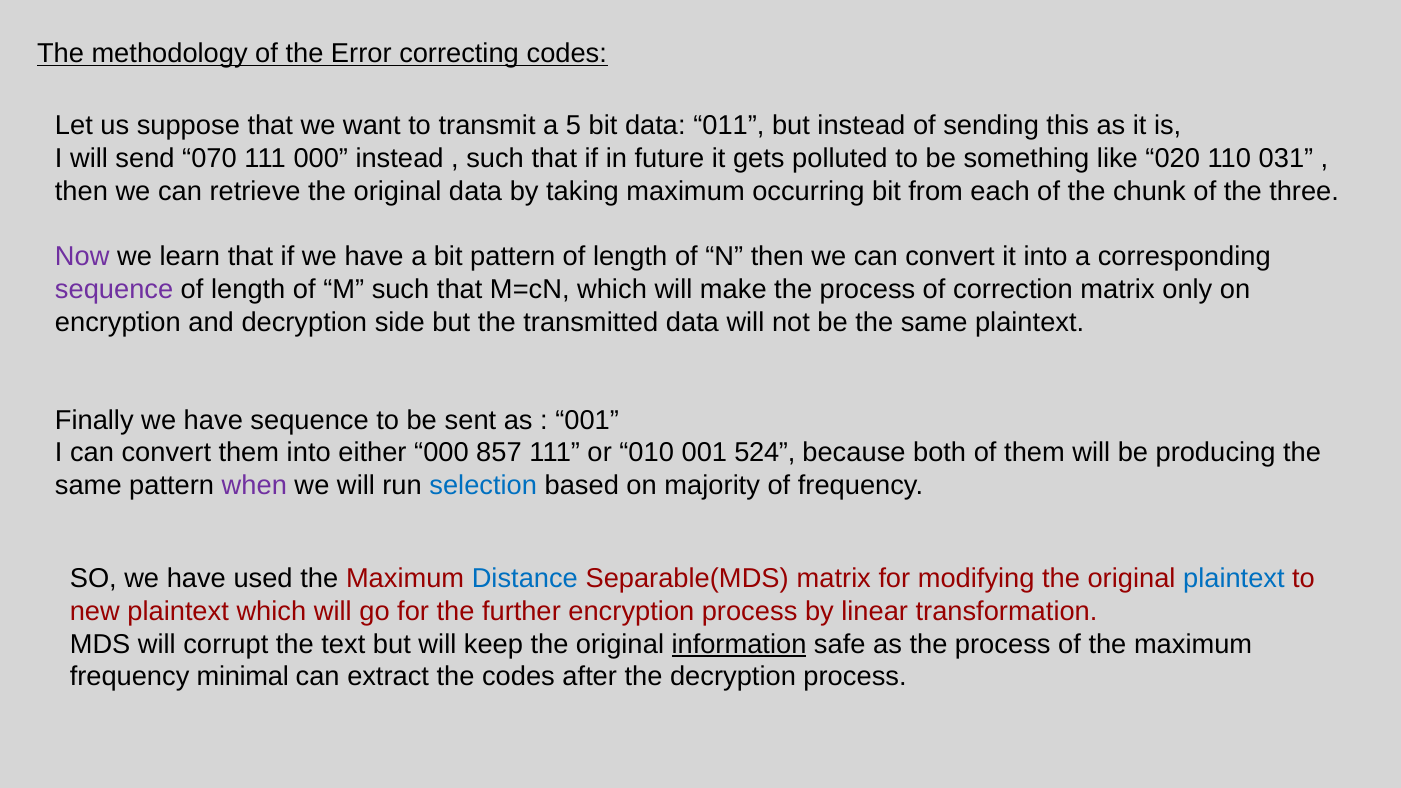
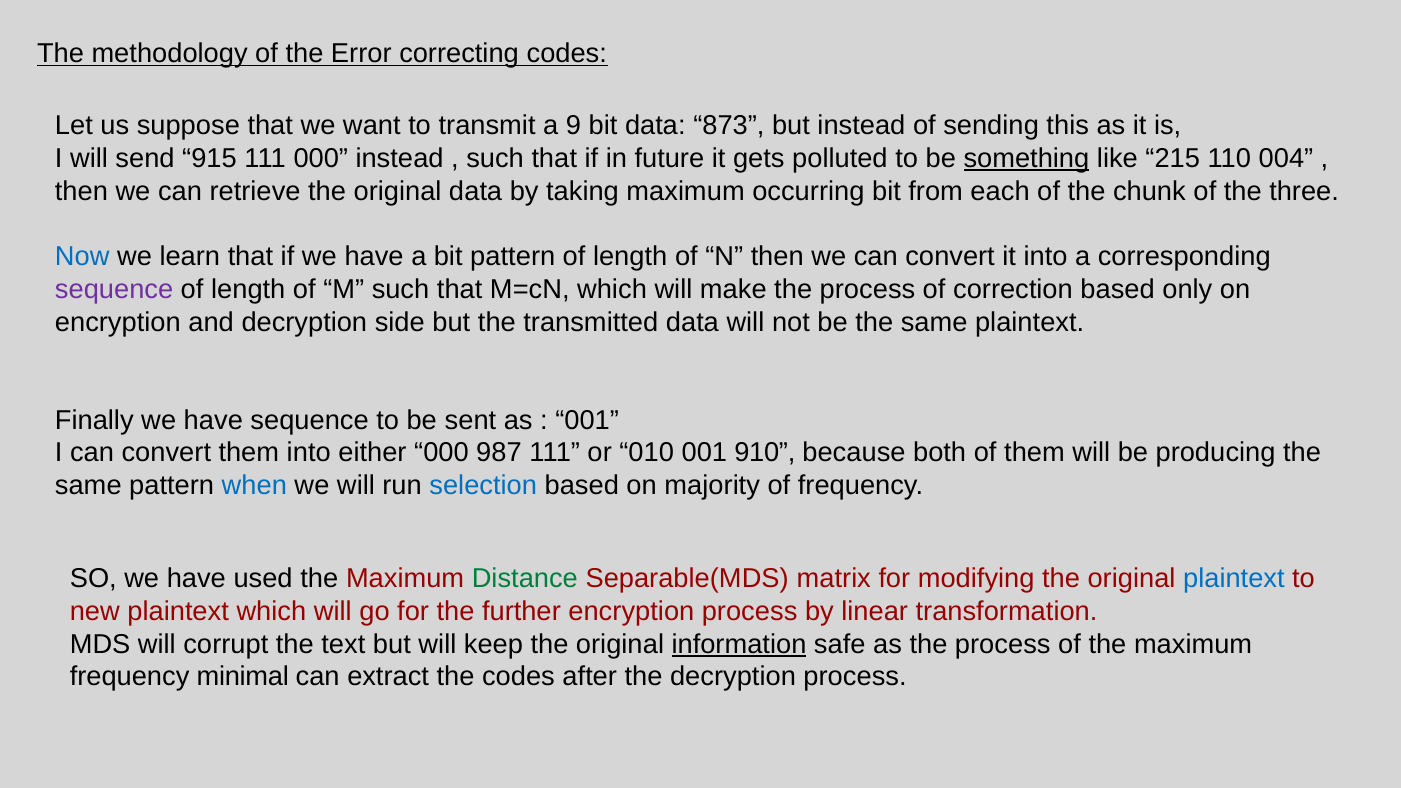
5: 5 -> 9
011: 011 -> 873
070: 070 -> 915
something underline: none -> present
020: 020 -> 215
031: 031 -> 004
Now colour: purple -> blue
correction matrix: matrix -> based
857: 857 -> 987
524: 524 -> 910
when colour: purple -> blue
Distance colour: blue -> green
